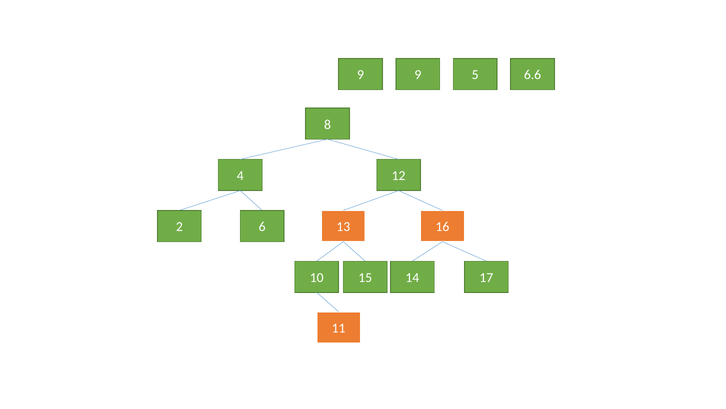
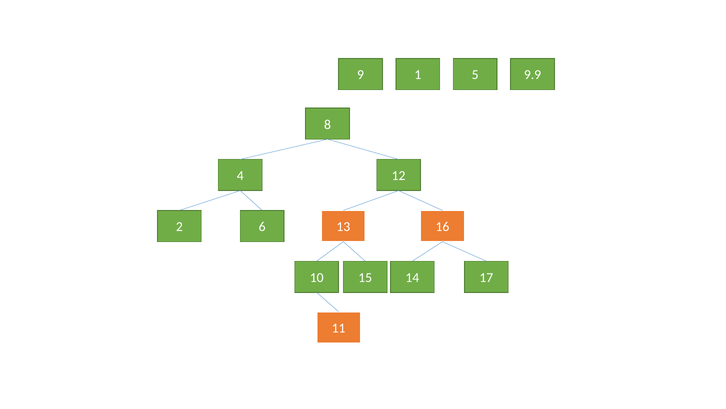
9 9: 9 -> 1
6.6: 6.6 -> 9.9
